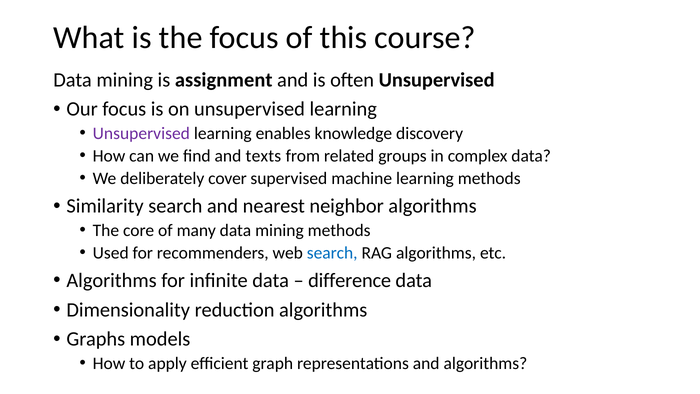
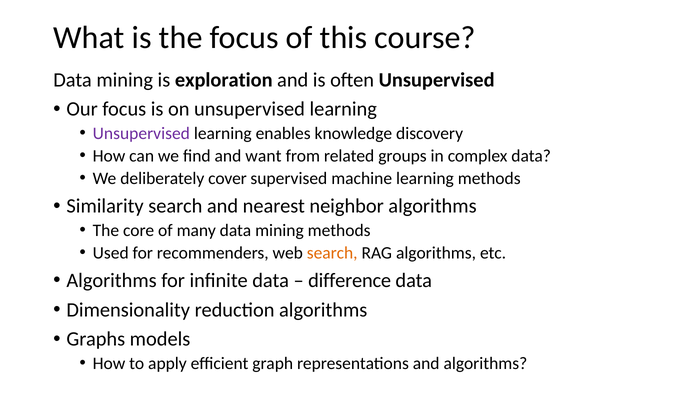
assignment: assignment -> exploration
texts: texts -> want
search at (332, 253) colour: blue -> orange
